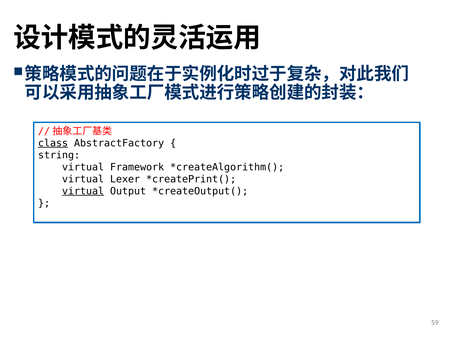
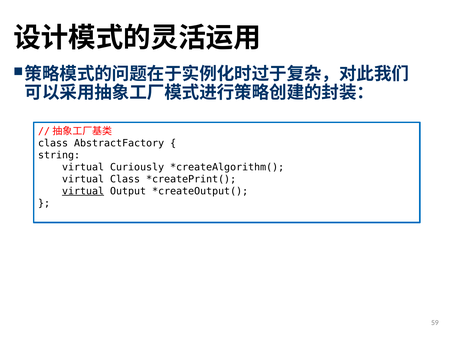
class at (53, 143) underline: present -> none
Framework: Framework -> Curiously
virtual Lexer: Lexer -> Class
